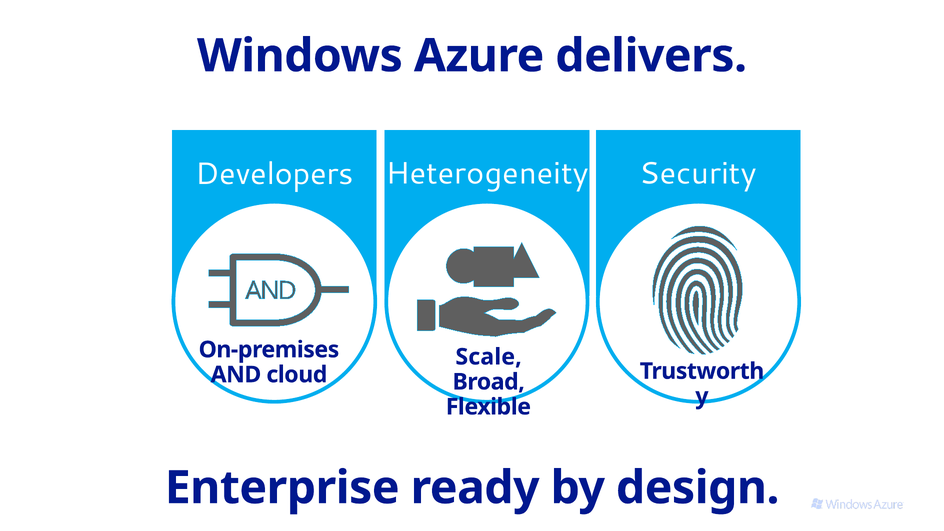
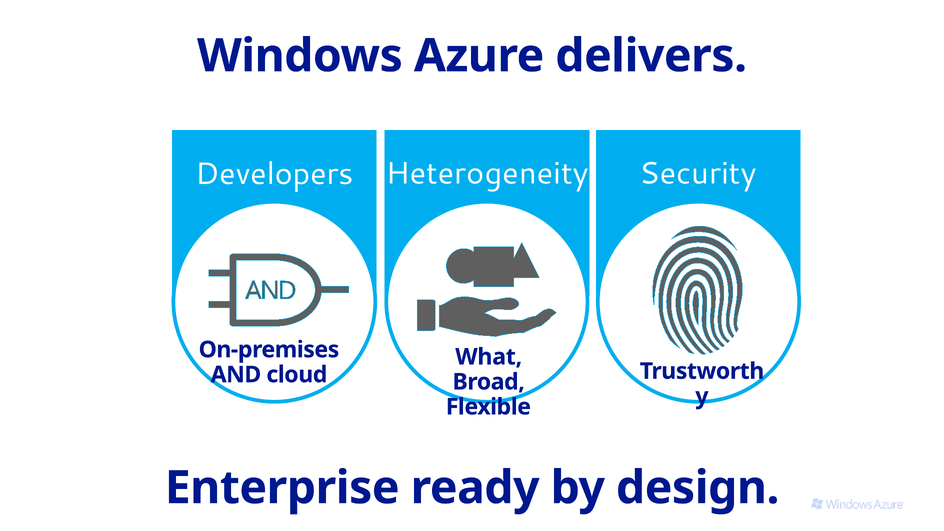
Scale: Scale -> What
